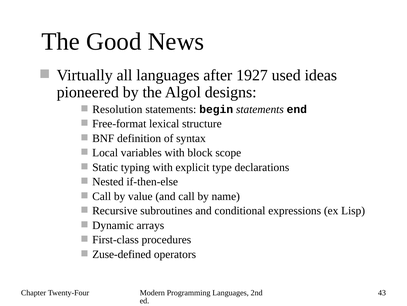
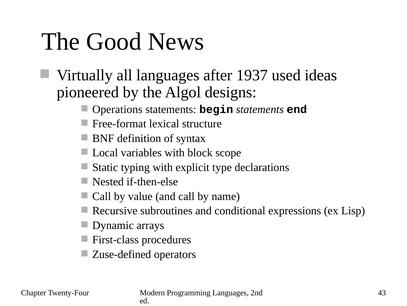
1927: 1927 -> 1937
Resolution: Resolution -> Operations
